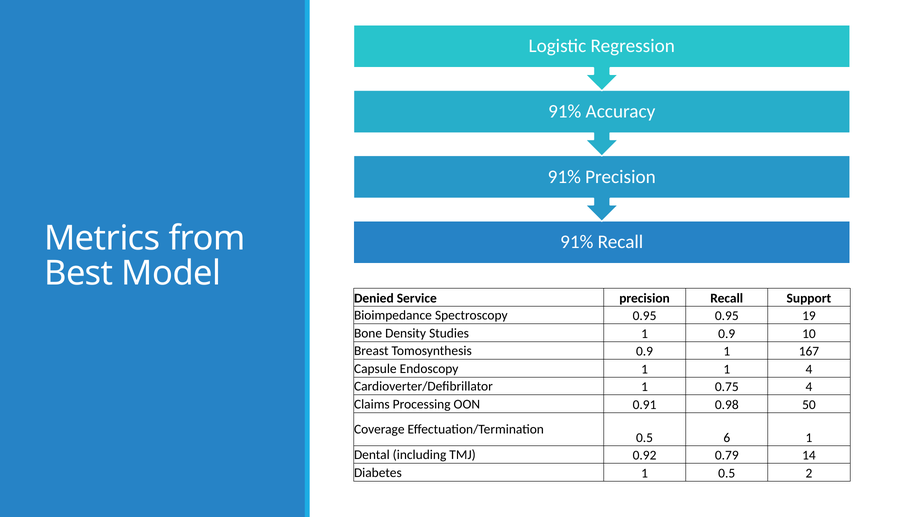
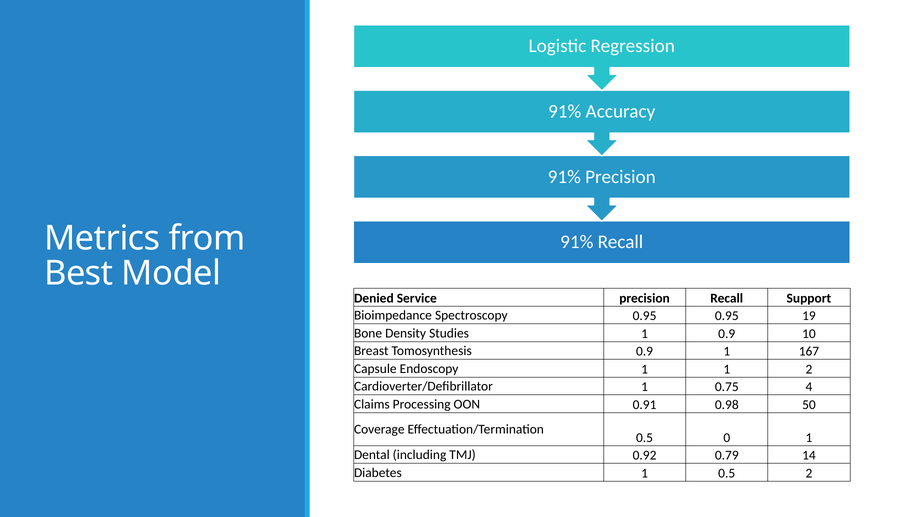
1 4: 4 -> 2
6: 6 -> 0
